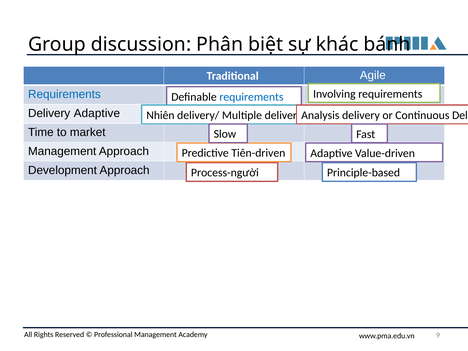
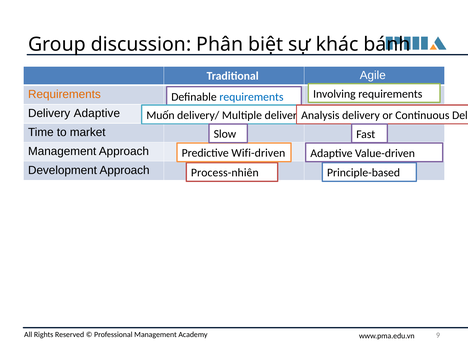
Requirements at (64, 94) colour: blue -> orange
Nhiên: Nhiên -> Muốn
Tiên-driven: Tiên-driven -> Wifi-driven
Process-người: Process-người -> Process-nhiên
